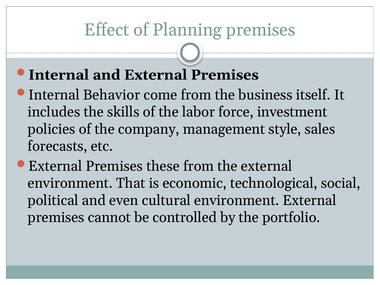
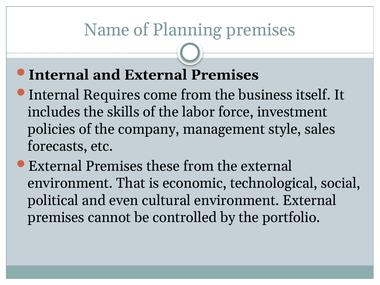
Effect: Effect -> Name
Behavior: Behavior -> Requires
